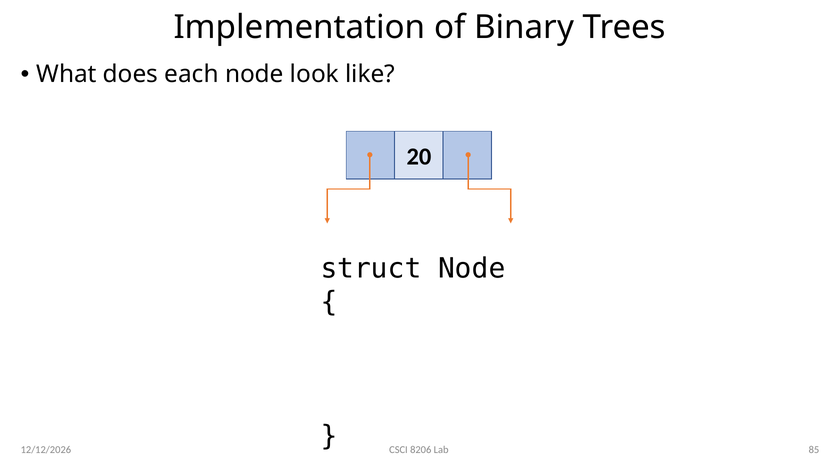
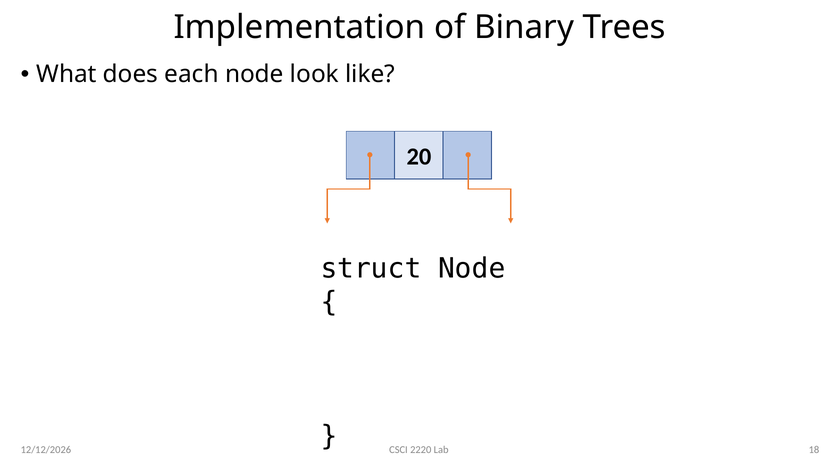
8206: 8206 -> 2220
85: 85 -> 18
